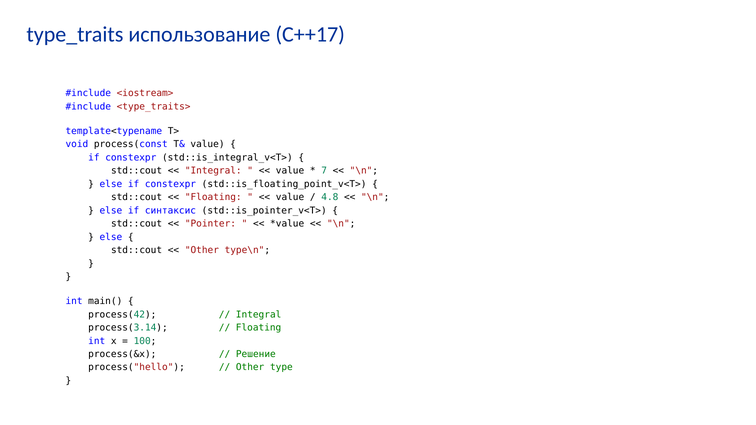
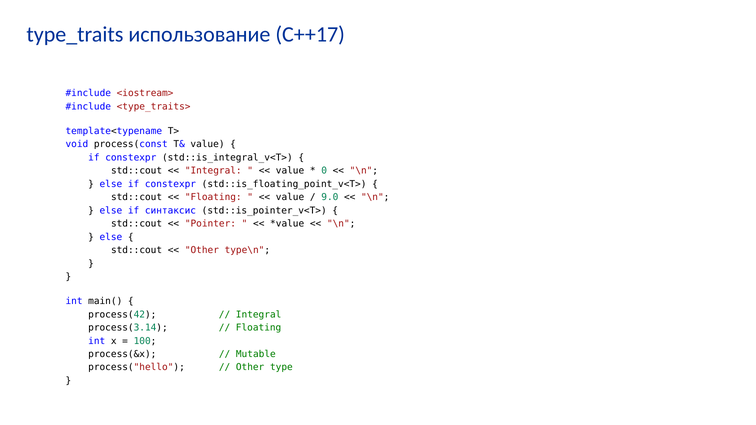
7: 7 -> 0
4.8: 4.8 -> 9.0
Решение: Решение -> Mutable
